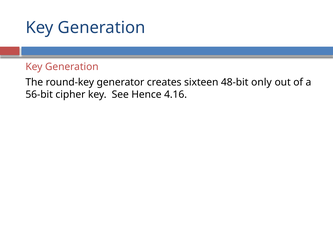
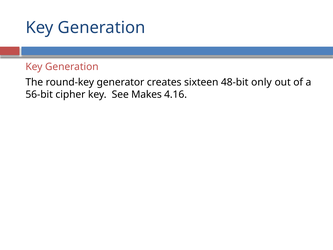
Hence: Hence -> Makes
